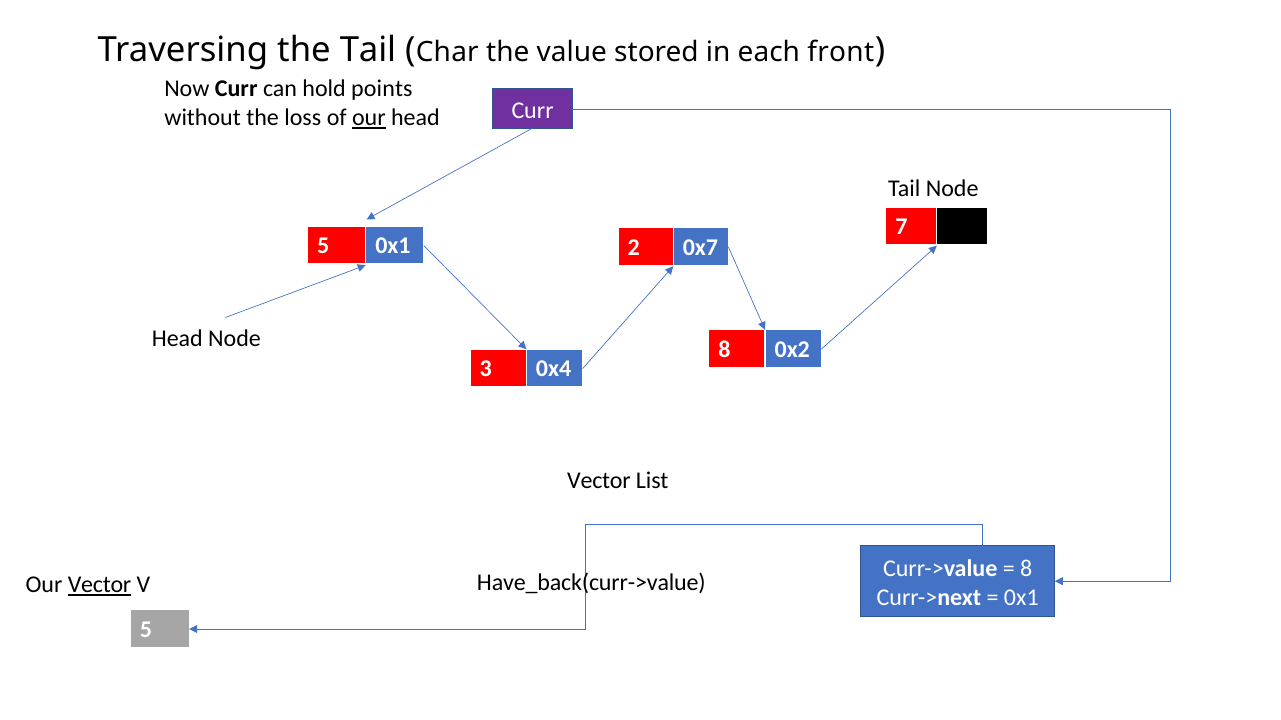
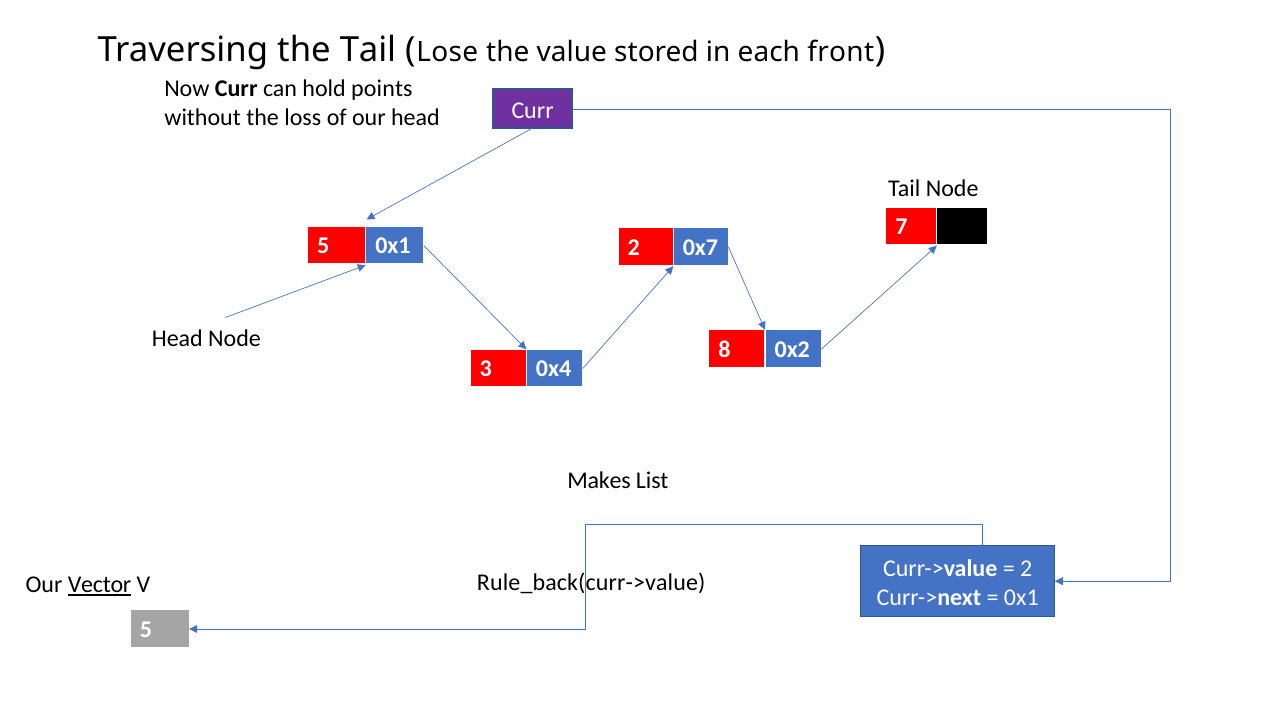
Char: Char -> Lose
our at (369, 118) underline: present -> none
Vector at (599, 481): Vector -> Makes
8 at (1026, 569): 8 -> 2
Have_back(curr->value: Have_back(curr->value -> Rule_back(curr->value
